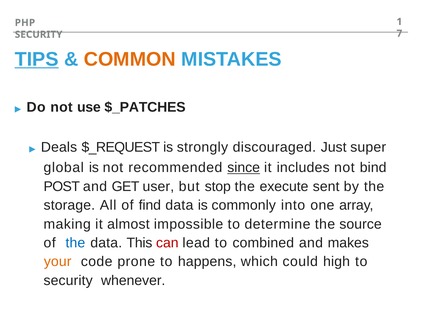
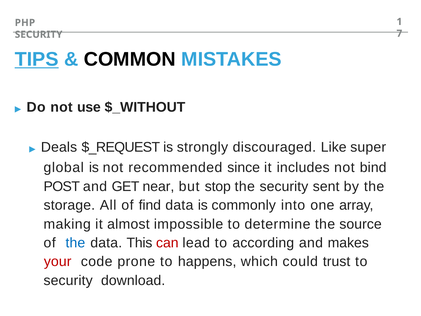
COMMON colour: orange -> black
$_PATCHES: $_PATCHES -> $_WITHOUT
Just: Just -> Like
since underline: present -> none
user: user -> near
the execute: execute -> security
combined: combined -> according
your colour: orange -> red
high: high -> trust
whenever: whenever -> download
